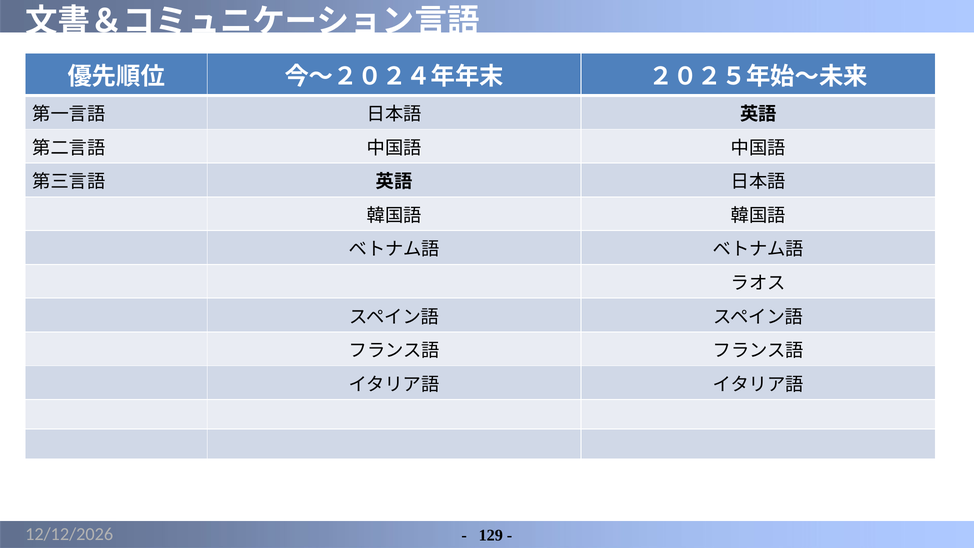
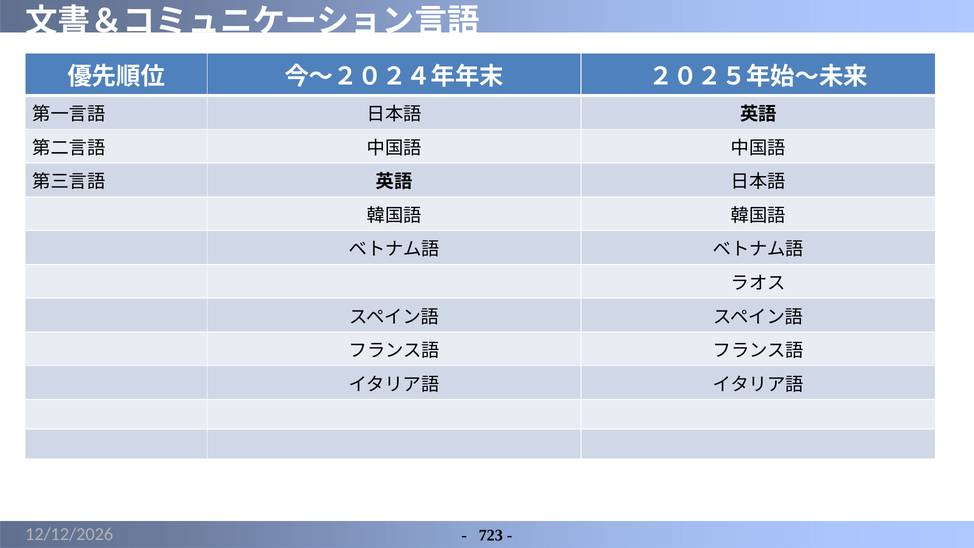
129: 129 -> 723
